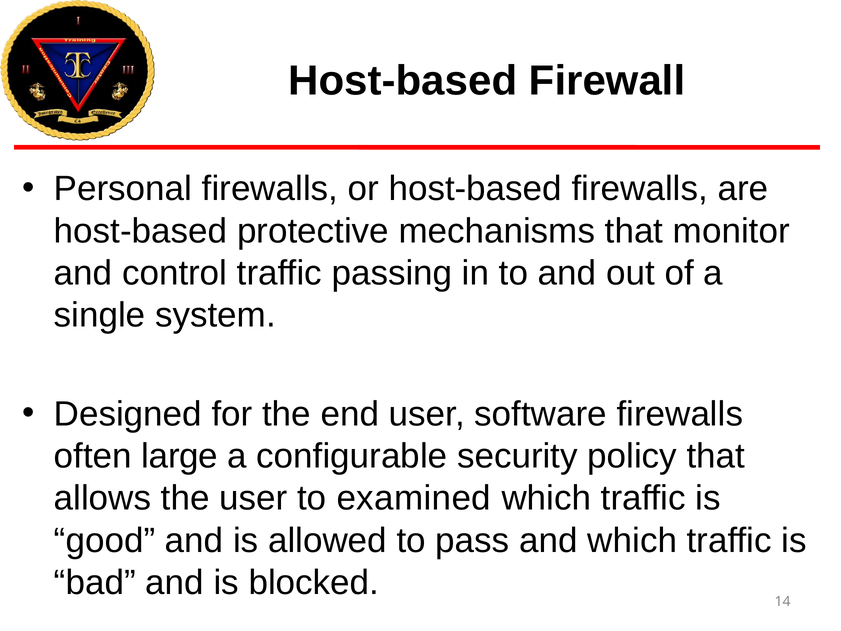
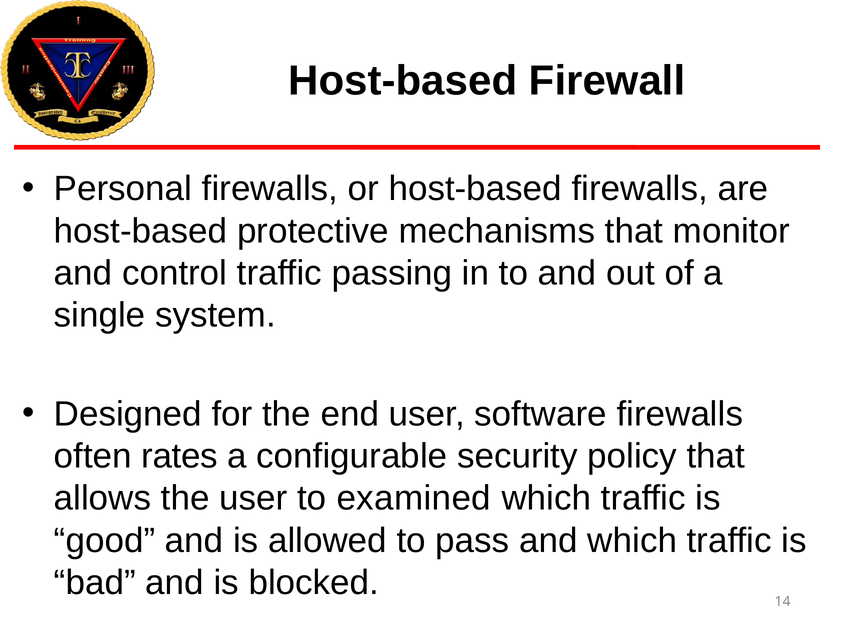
large: large -> rates
